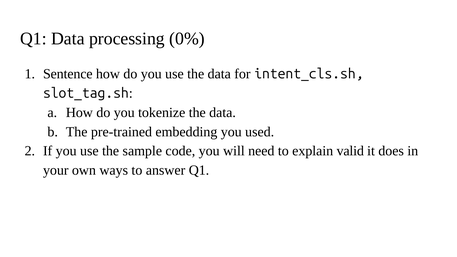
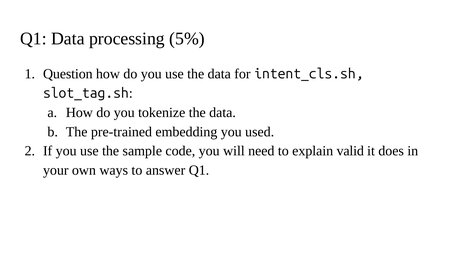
0%: 0% -> 5%
Sentence: Sentence -> Question
